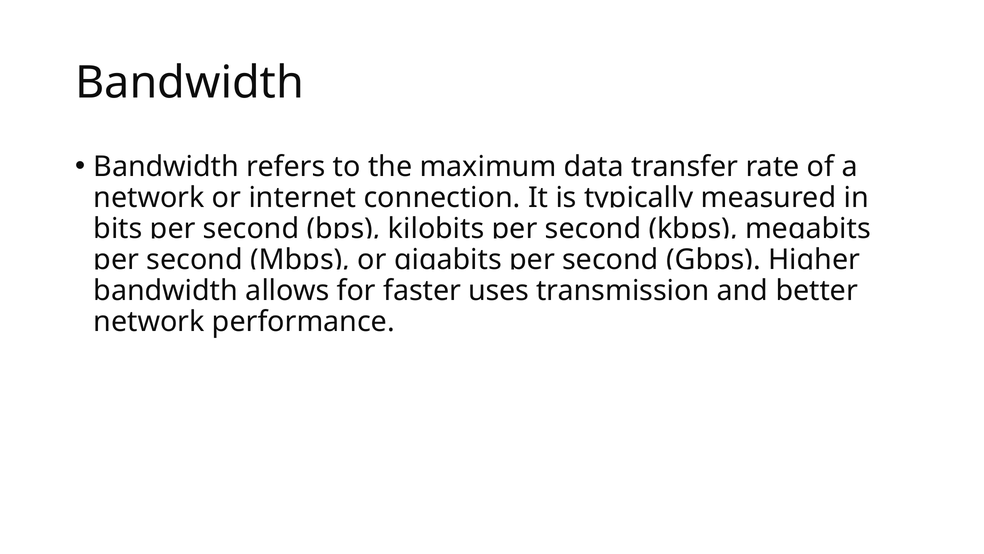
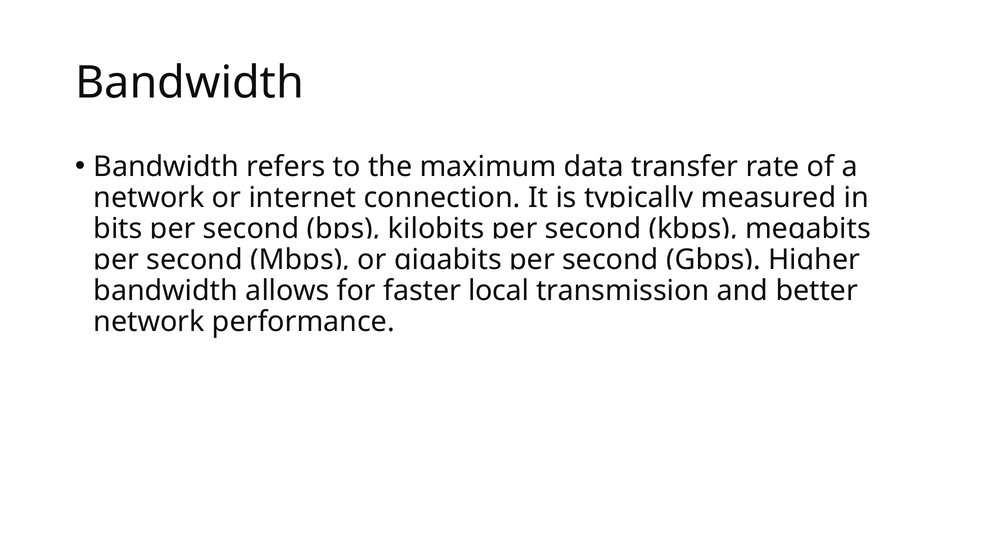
uses: uses -> local
